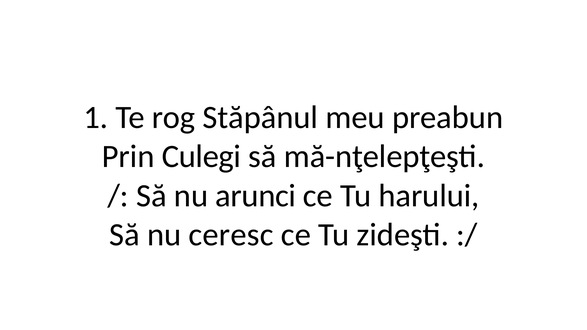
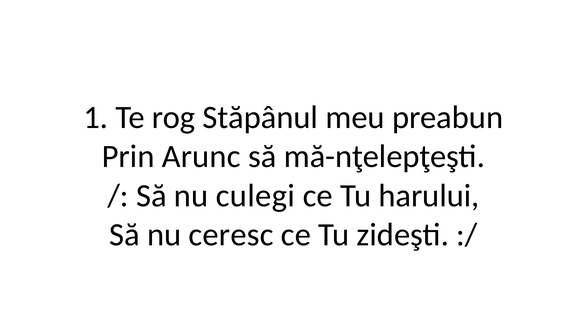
Culegi: Culegi -> Arunc
arunci: arunci -> culegi
